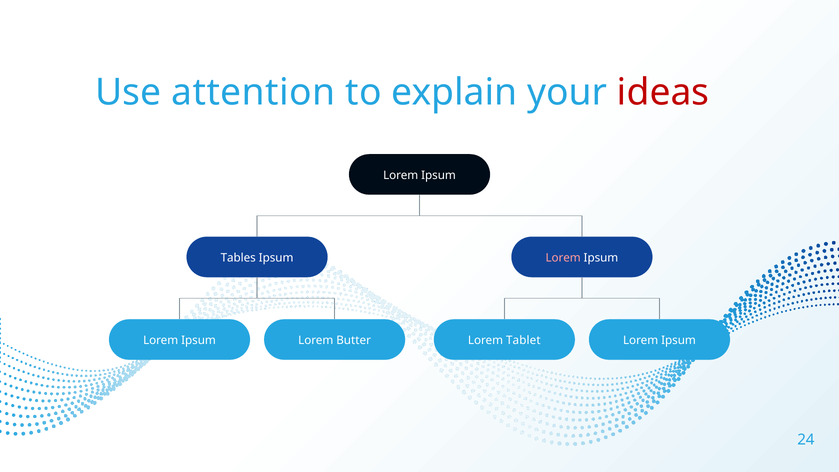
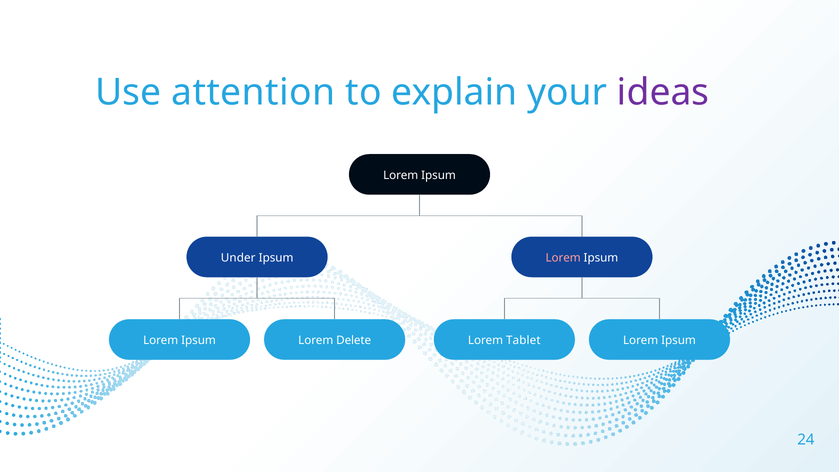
ideas colour: red -> purple
Tables: Tables -> Under
Butter: Butter -> Delete
